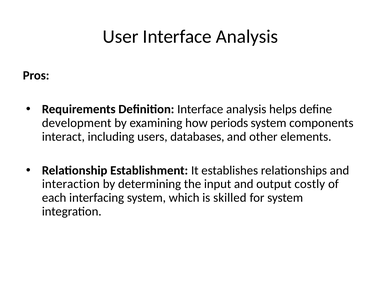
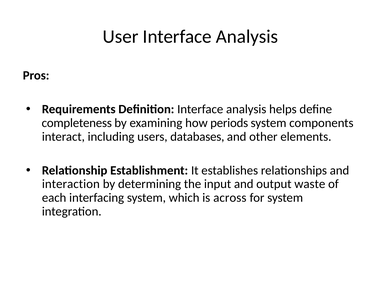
development: development -> completeness
costly: costly -> waste
skilled: skilled -> across
